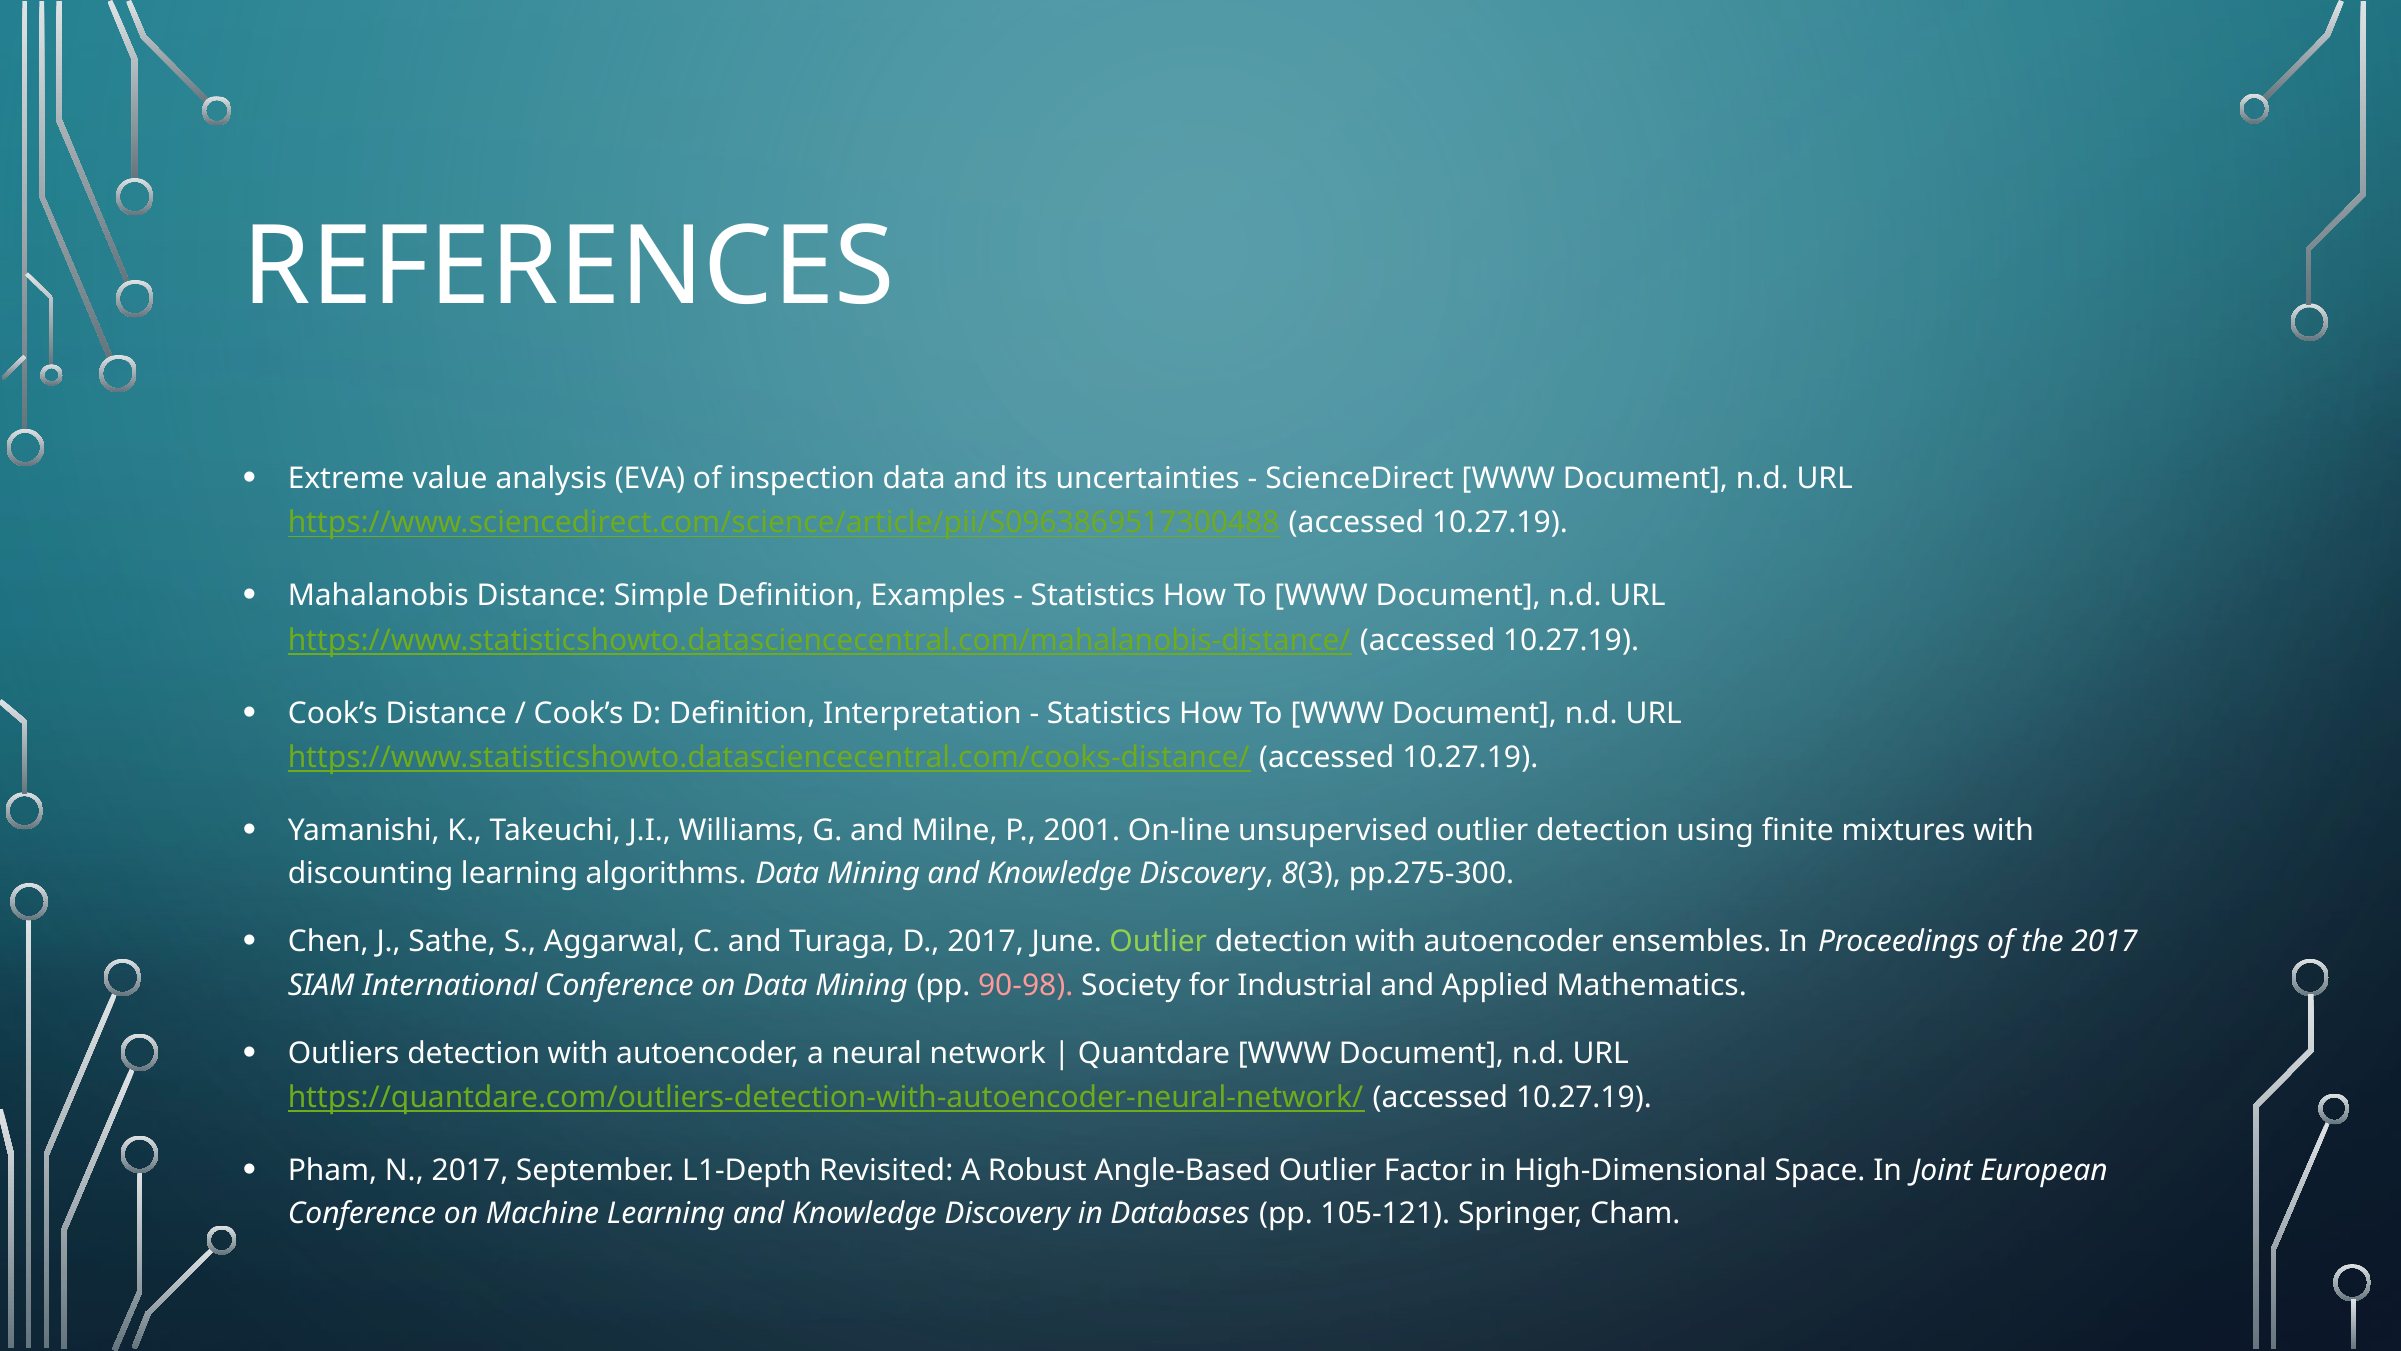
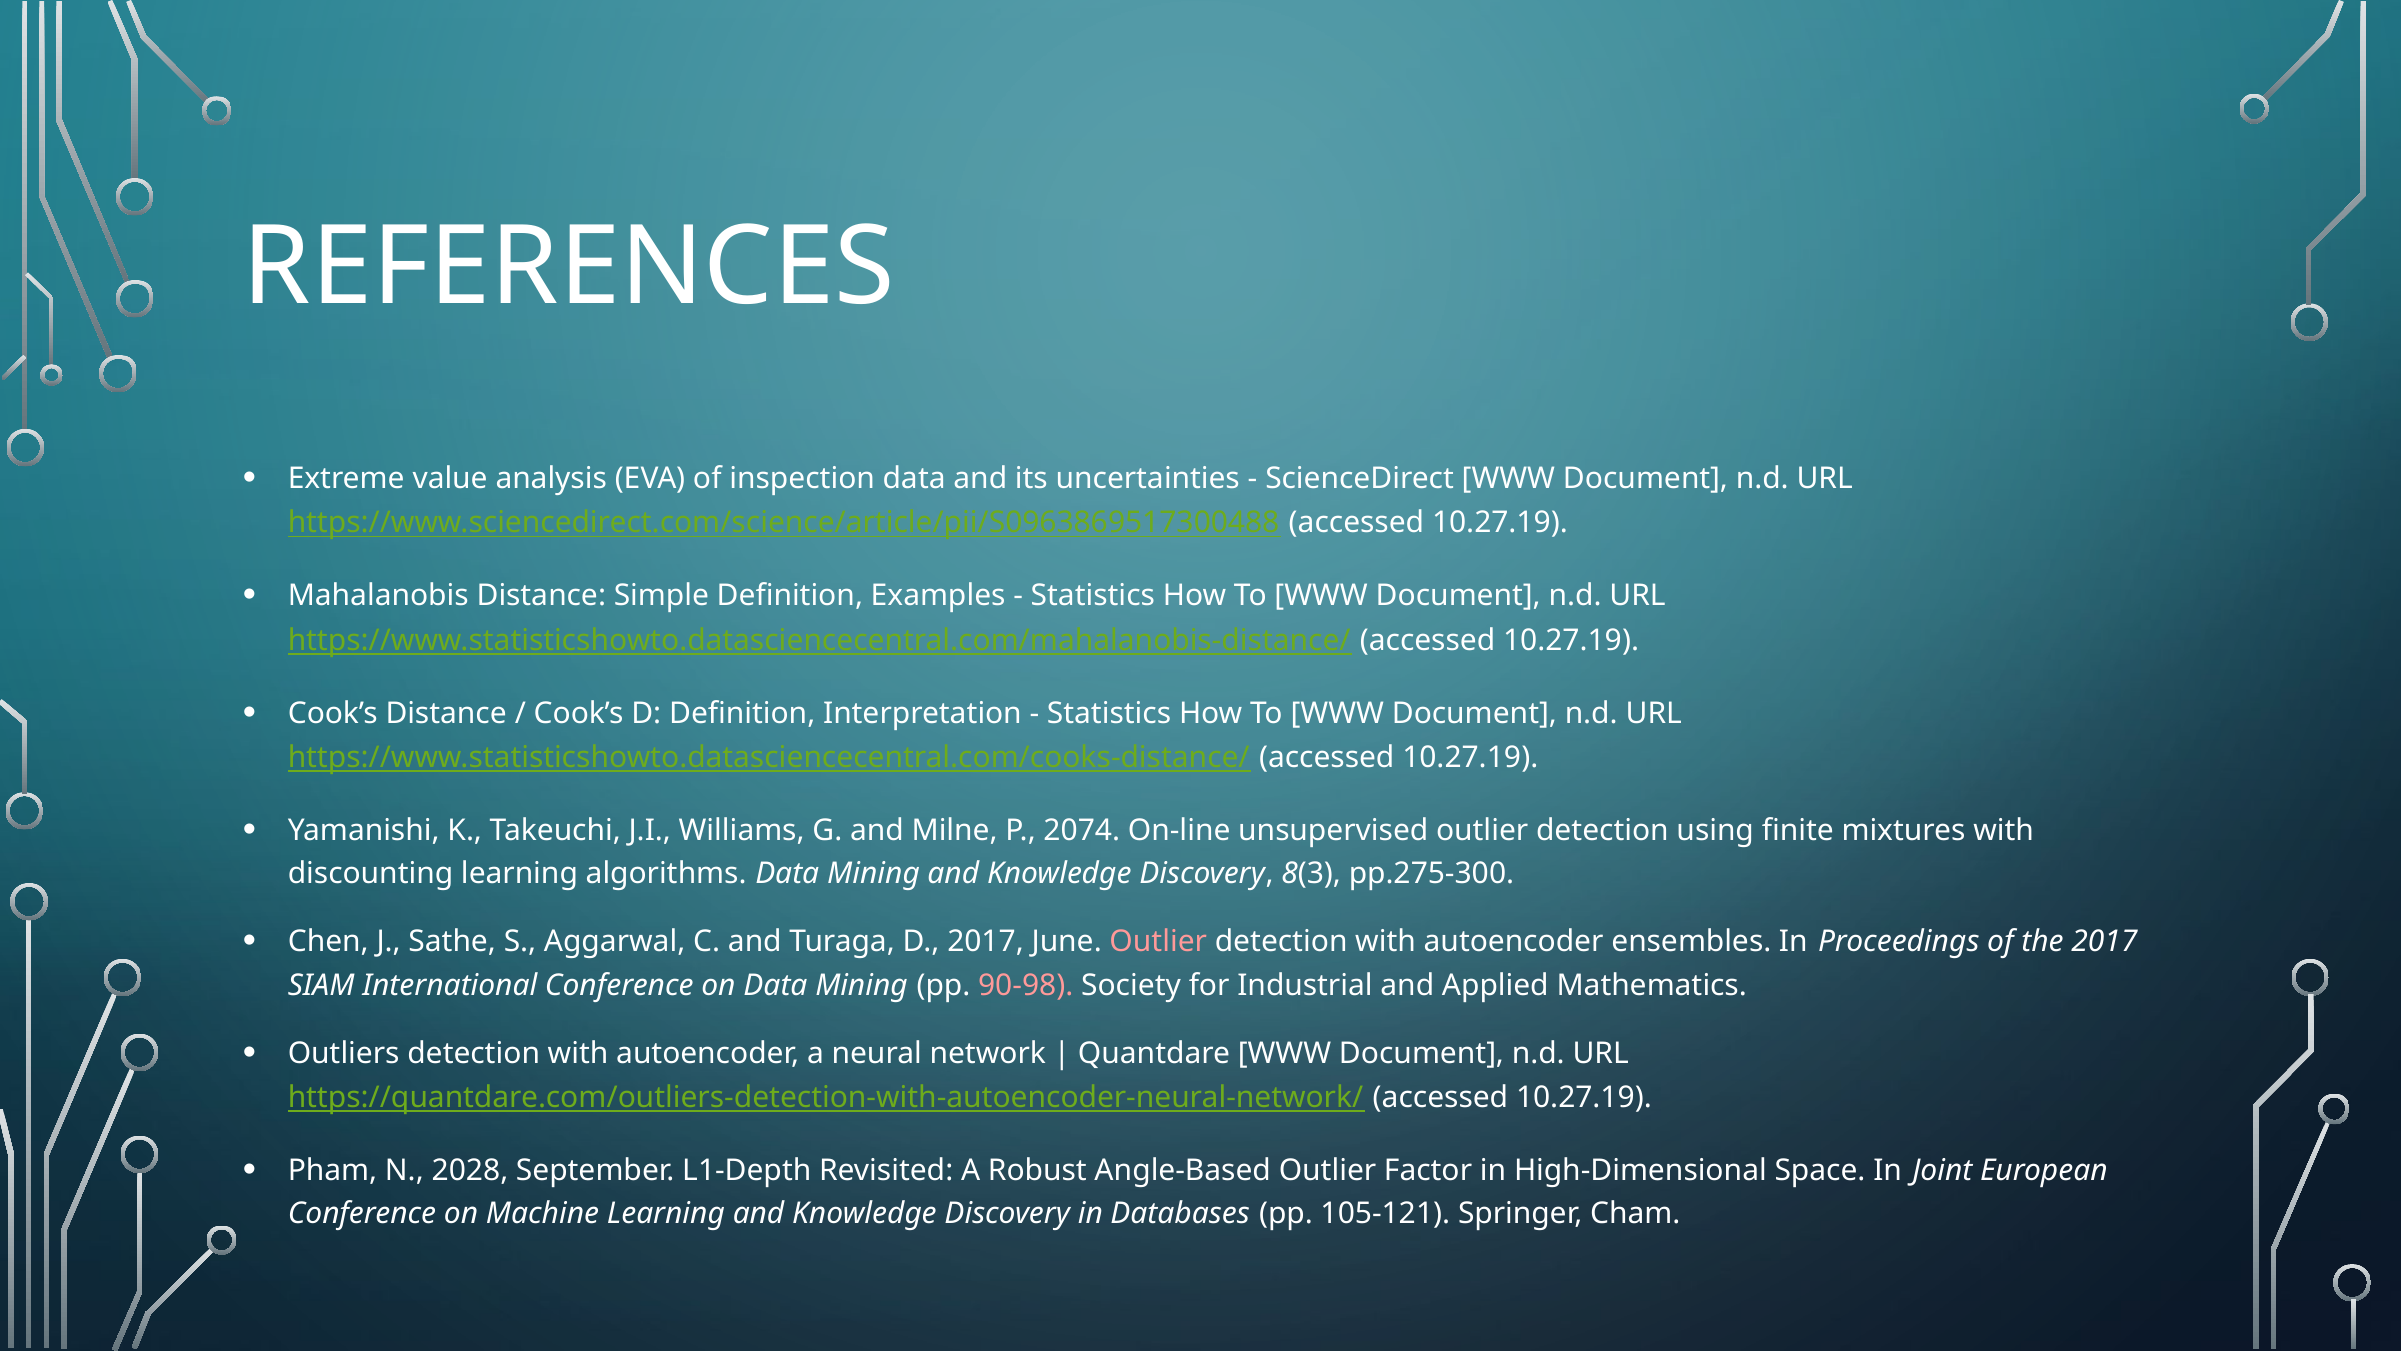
2001: 2001 -> 2074
Outlier at (1158, 942) colour: light green -> pink
N 2017: 2017 -> 2028
